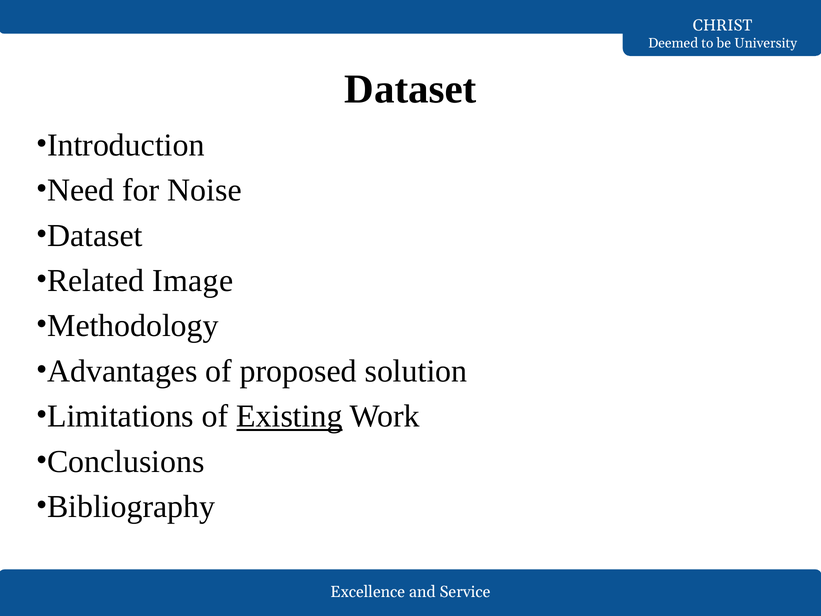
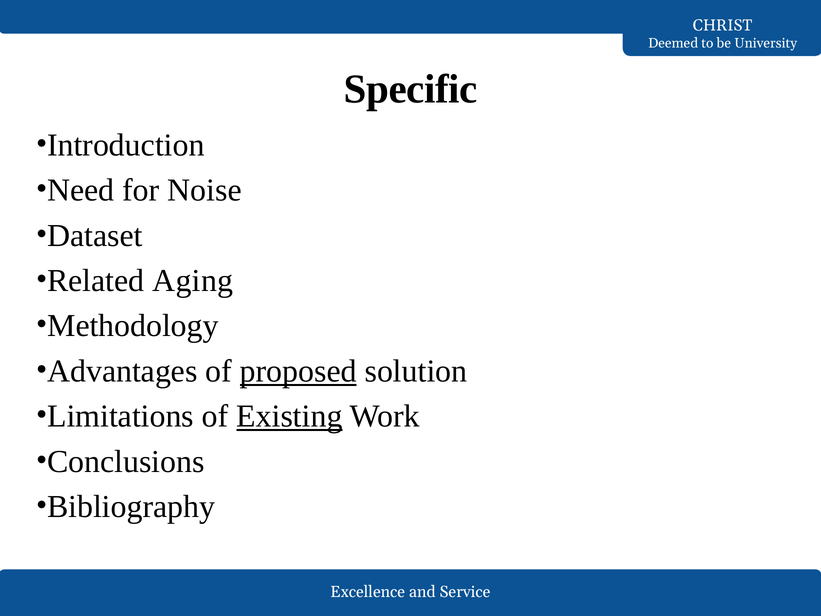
Dataset at (410, 89): Dataset -> Specific
Image: Image -> Aging
proposed underline: none -> present
